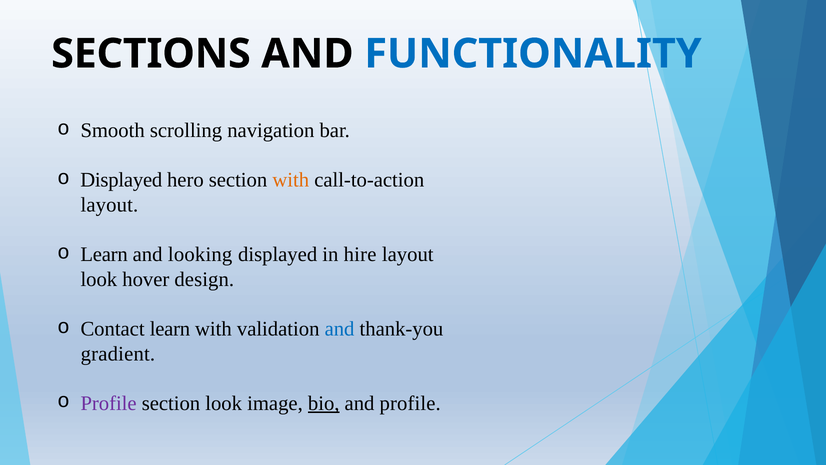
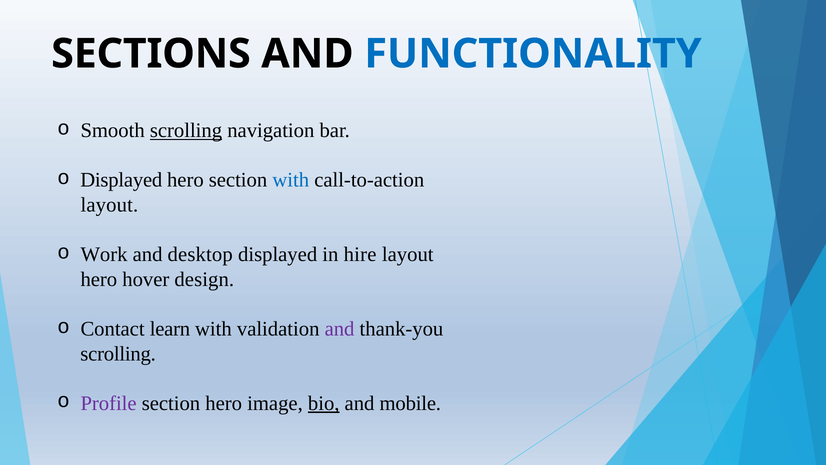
scrolling at (186, 130) underline: none -> present
with at (291, 180) colour: orange -> blue
Learn at (104, 254): Learn -> Work
looking: looking -> desktop
look at (99, 279): look -> hero
and at (340, 329) colour: blue -> purple
gradient at (118, 353): gradient -> scrolling
section look: look -> hero
and profile: profile -> mobile
